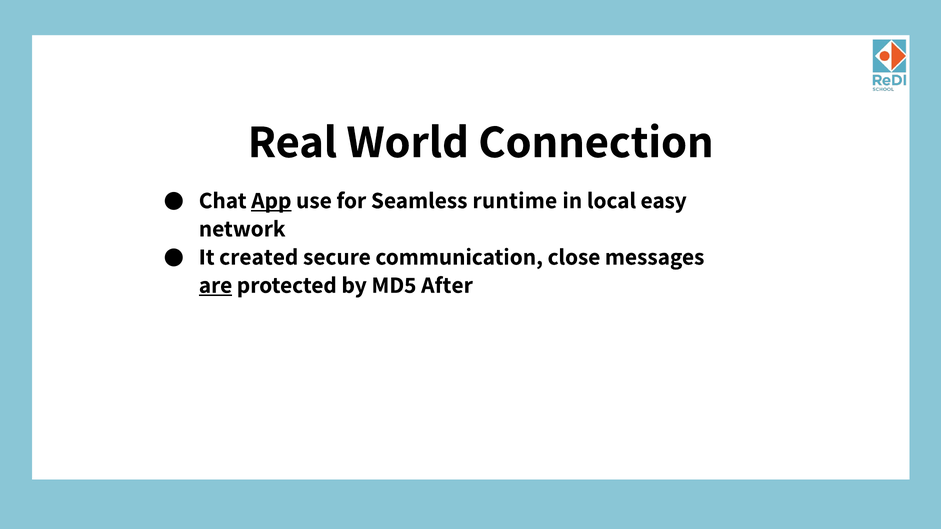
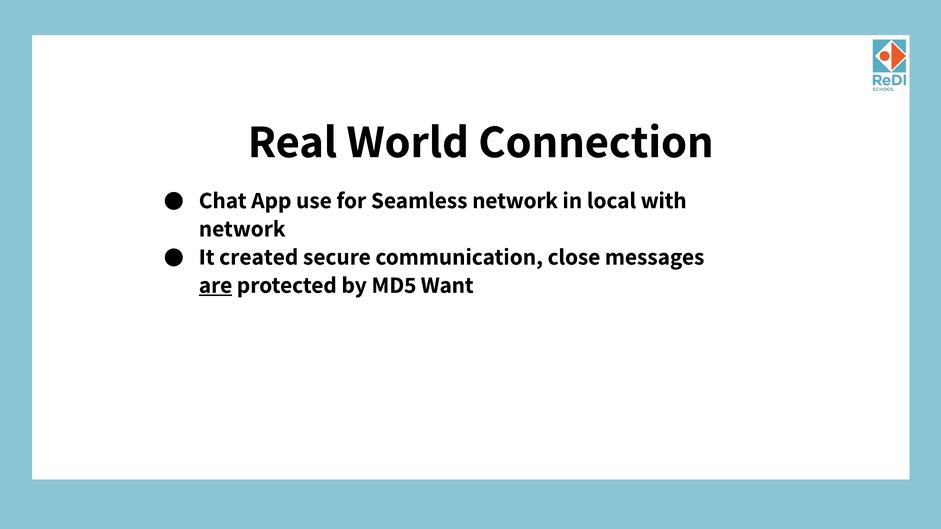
App underline: present -> none
Seamless runtime: runtime -> network
easy: easy -> with
After: After -> Want
